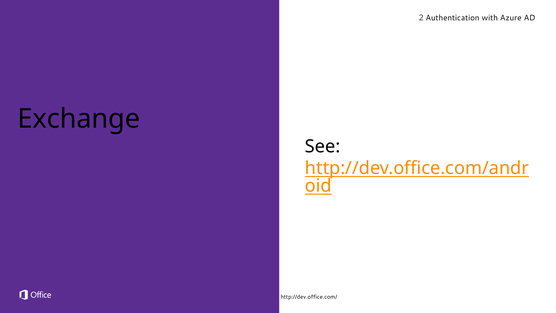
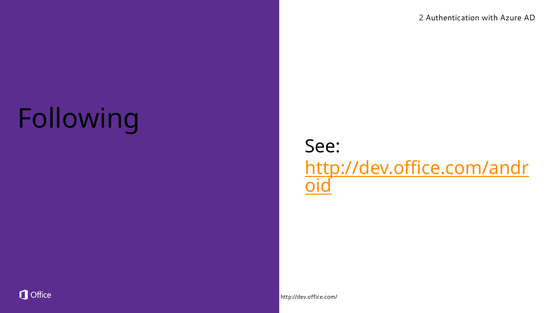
Exchange: Exchange -> Following
